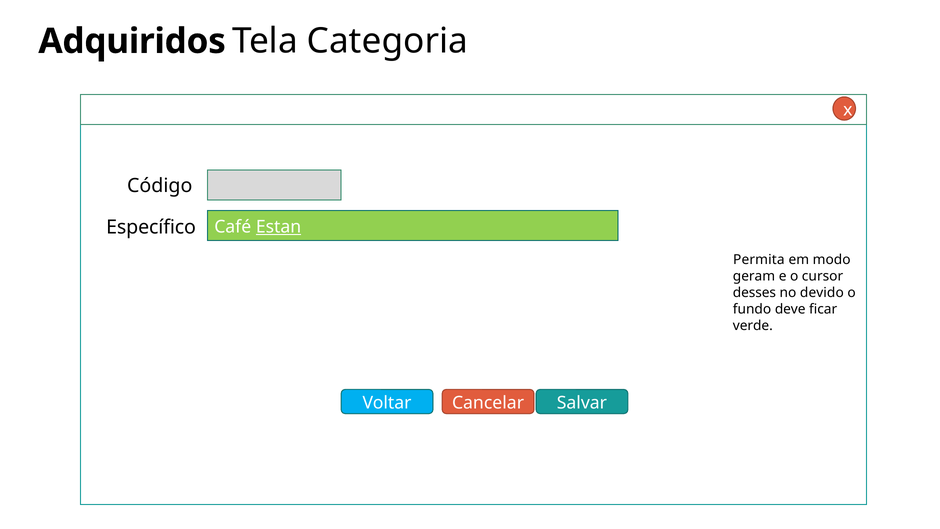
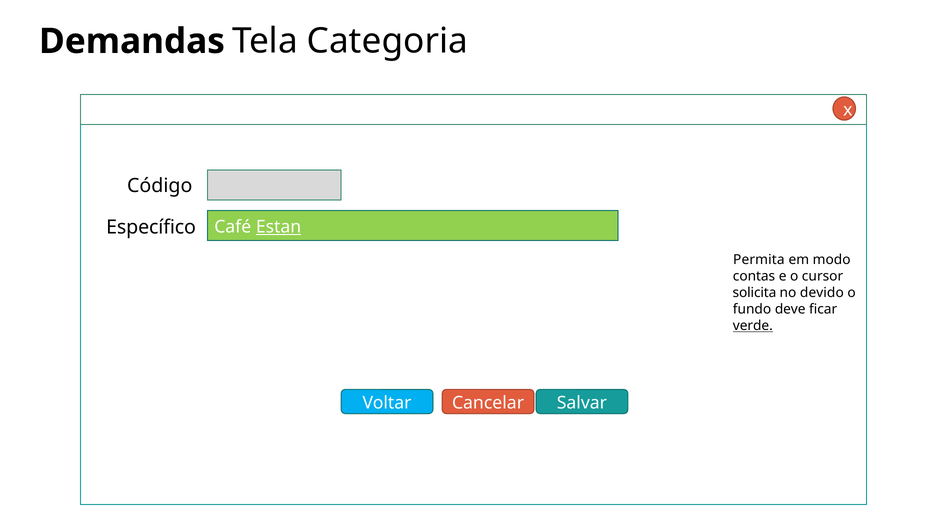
Adquiridos: Adquiridos -> Demandas
geram: geram -> contas
desses: desses -> solicita
verde underline: none -> present
